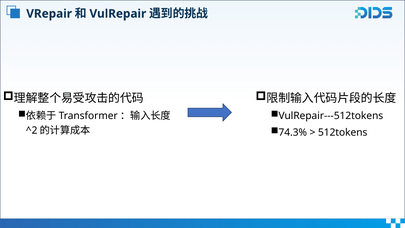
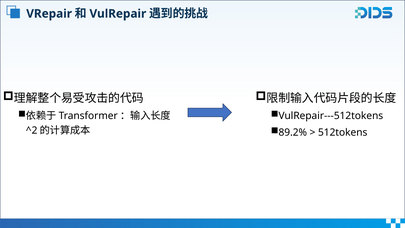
74.3%: 74.3% -> 89.2%
